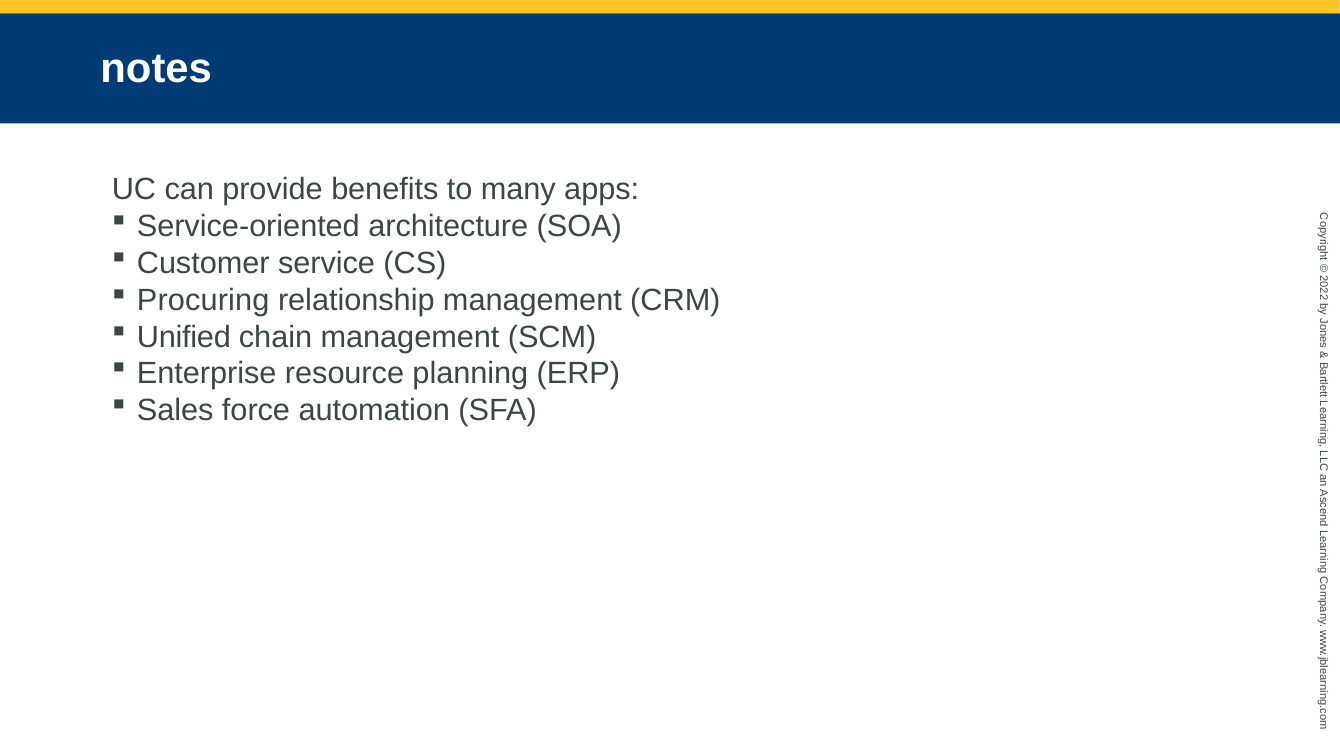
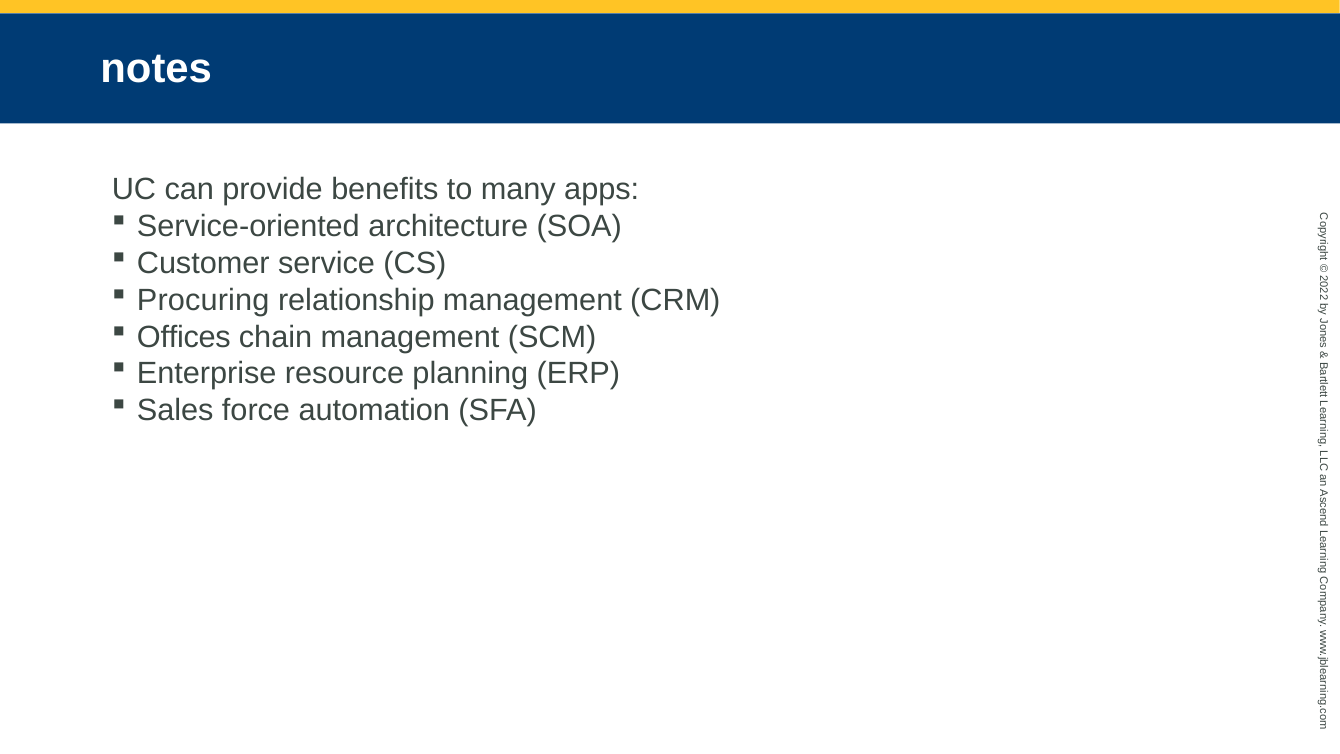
Unified: Unified -> Offices
